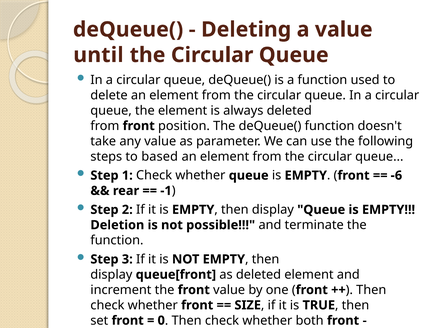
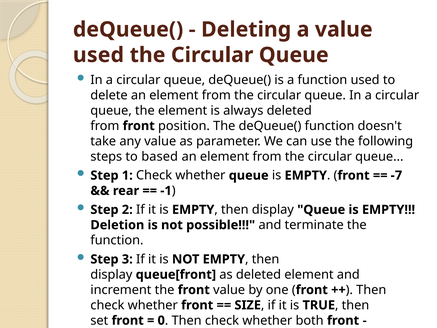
until at (98, 55): until -> used
-6: -6 -> -7
